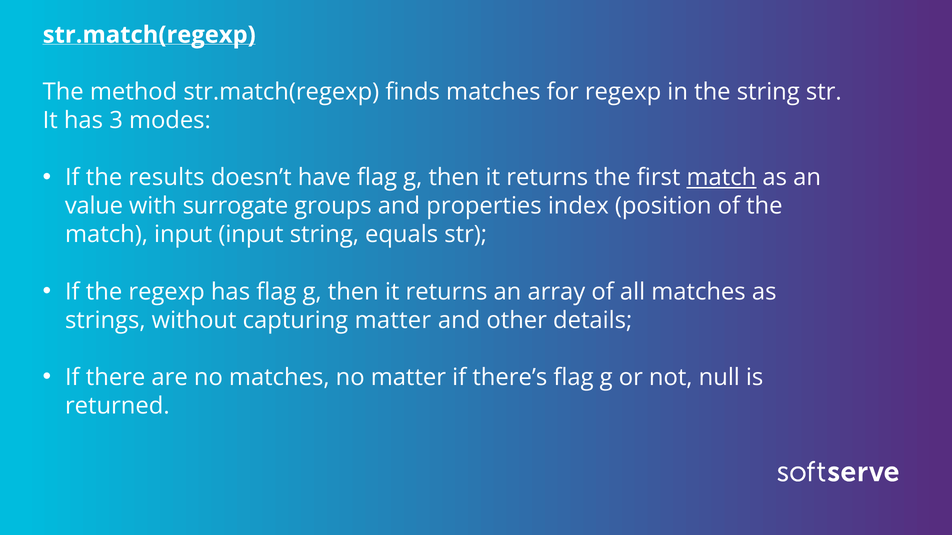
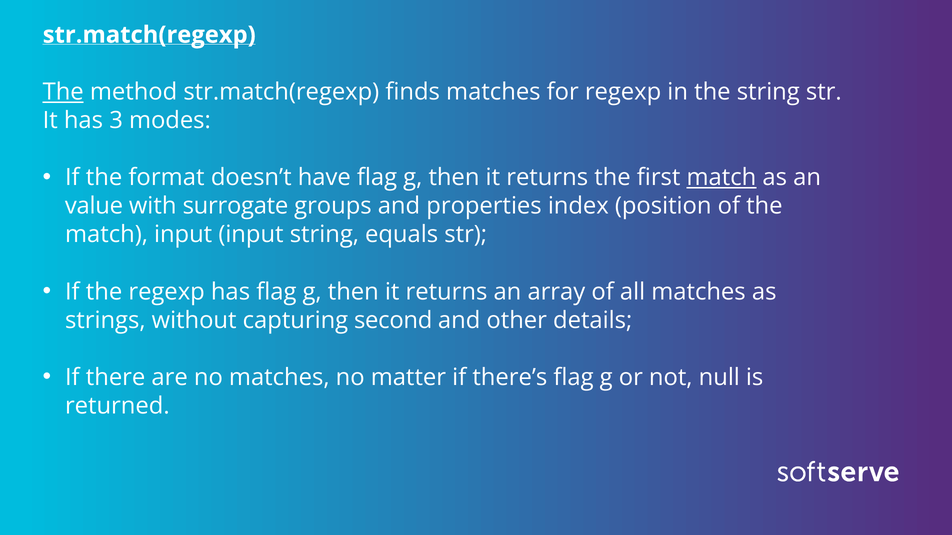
The at (63, 92) underline: none -> present
results: results -> format
capturing matter: matter -> second
